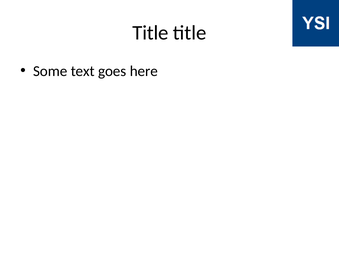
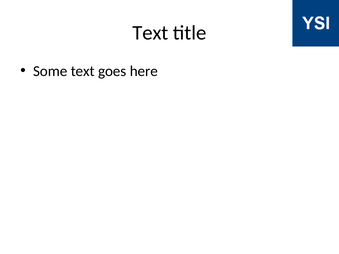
Title at (150, 33): Title -> Text
